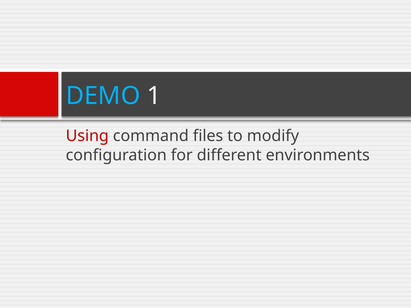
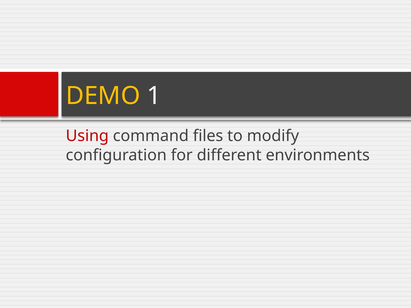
DEMO colour: light blue -> yellow
